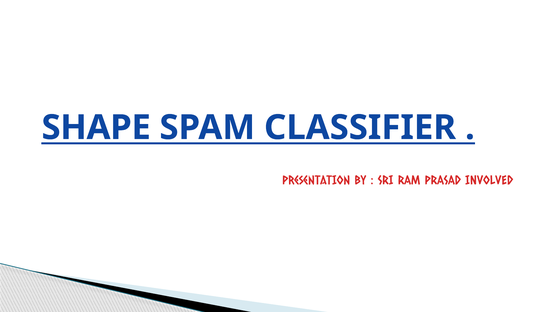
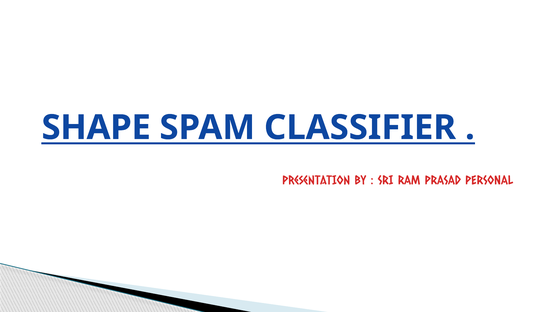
INVOLVED: INVOLVED -> PERSONAL
